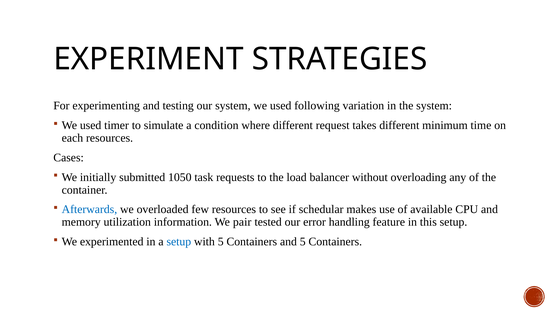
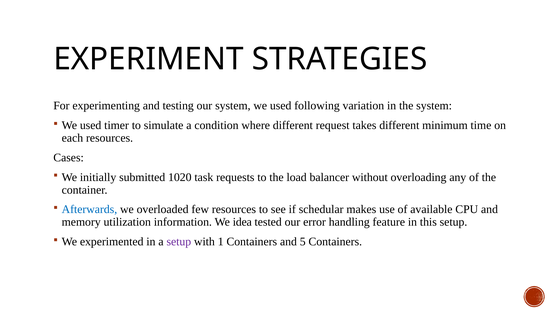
1050: 1050 -> 1020
pair: pair -> idea
setup at (179, 242) colour: blue -> purple
with 5: 5 -> 1
